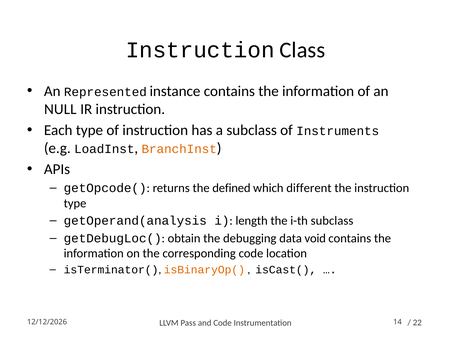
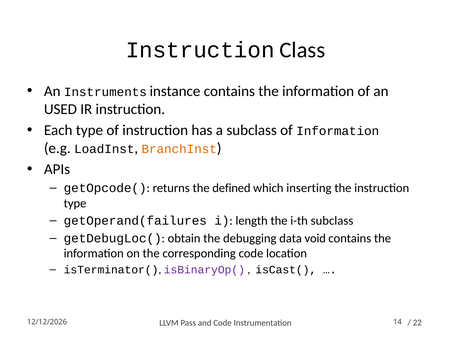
Represented: Represented -> Instruments
NULL: NULL -> USED
of Instruments: Instruments -> Information
different: different -> inserting
getOperand(analysis: getOperand(analysis -> getOperand(failures
isBinaryOp( colour: orange -> purple
